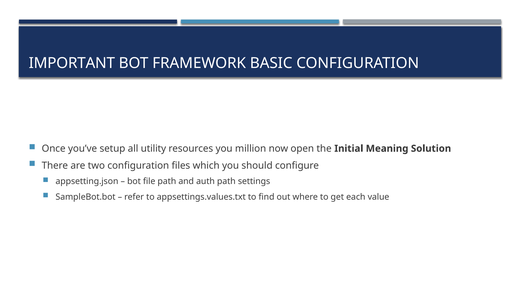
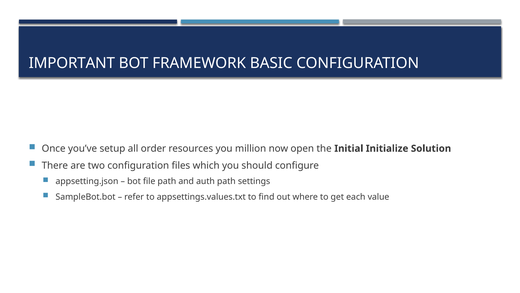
utility: utility -> order
Meaning: Meaning -> Initialize
